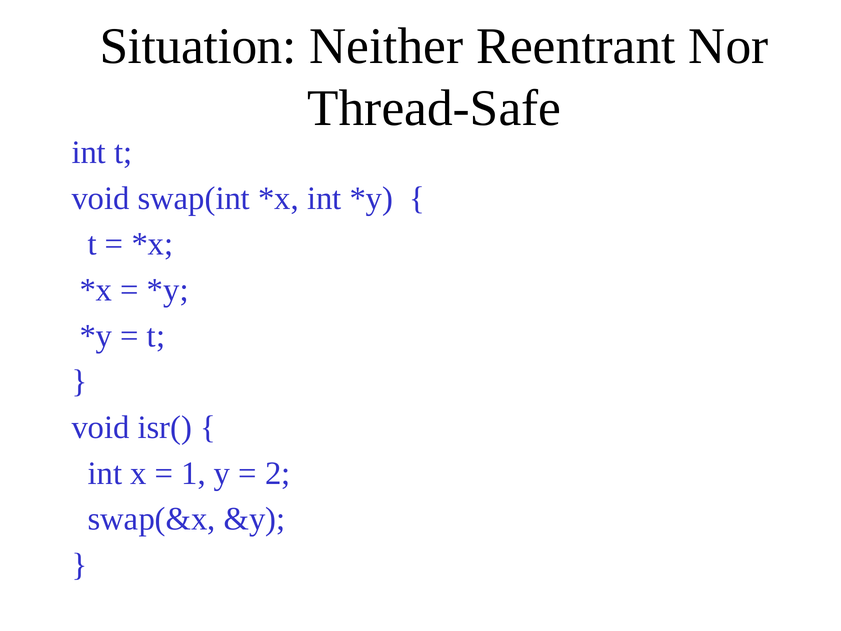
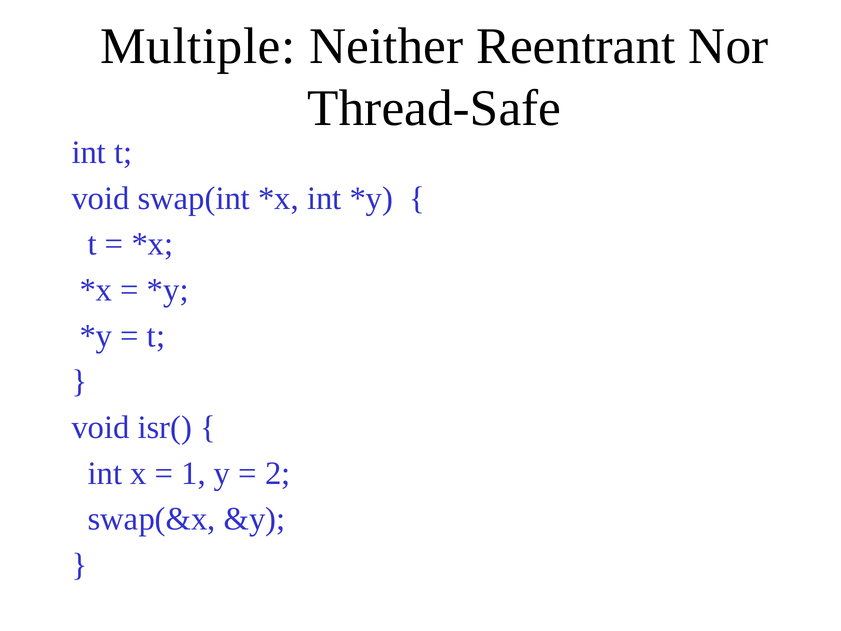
Situation: Situation -> Multiple
